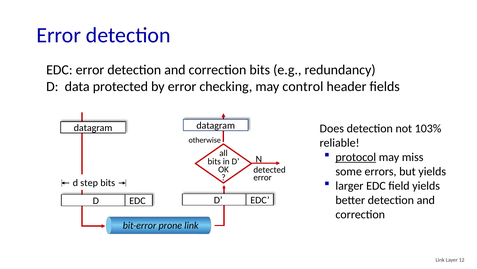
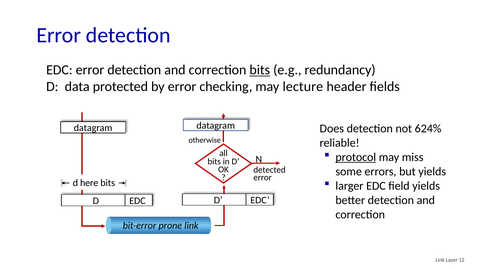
bits at (260, 70) underline: none -> present
control: control -> lecture
103%: 103% -> 624%
step: step -> here
